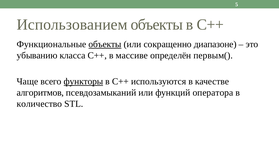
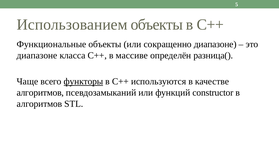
объекты at (105, 44) underline: present -> none
убыванию at (37, 55): убыванию -> диапазоне
первым(: первым( -> разница(
оператора: оператора -> constructor
количество at (39, 104): количество -> алгоритмов
